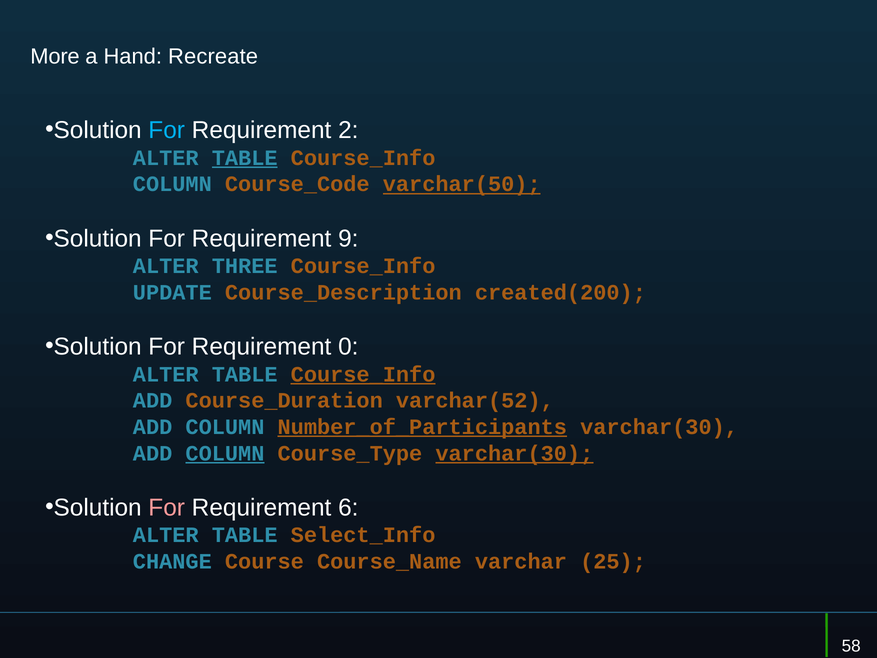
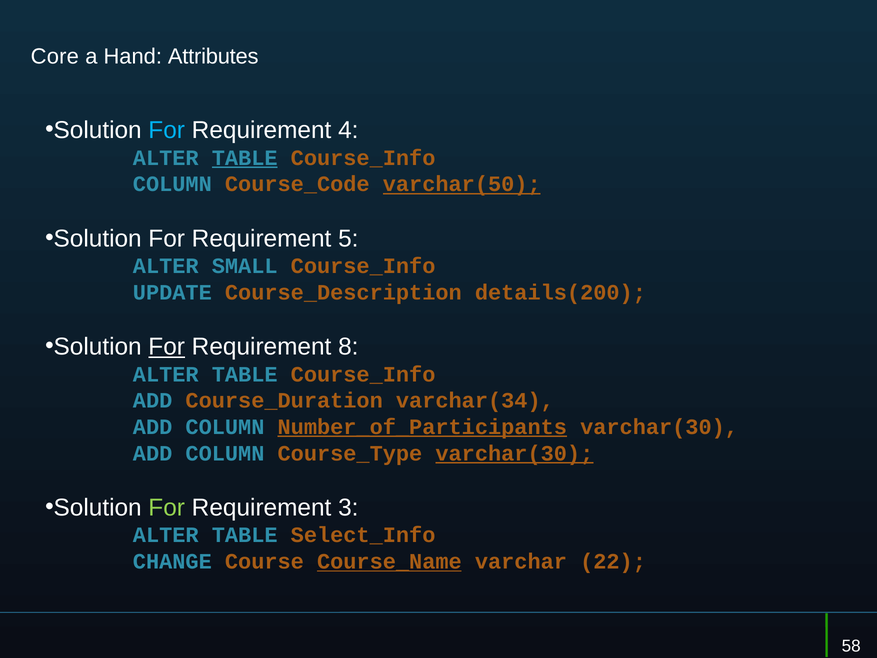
More: More -> Core
Recreate: Recreate -> Attributes
2: 2 -> 4
9: 9 -> 5
THREE: THREE -> SMALL
created(200: created(200 -> details(200
For at (167, 347) underline: none -> present
0: 0 -> 8
Course_Info at (363, 374) underline: present -> none
varchar(52: varchar(52 -> varchar(34
COLUMN at (225, 453) underline: present -> none
For at (167, 507) colour: pink -> light green
6: 6 -> 3
Course_Name underline: none -> present
25: 25 -> 22
